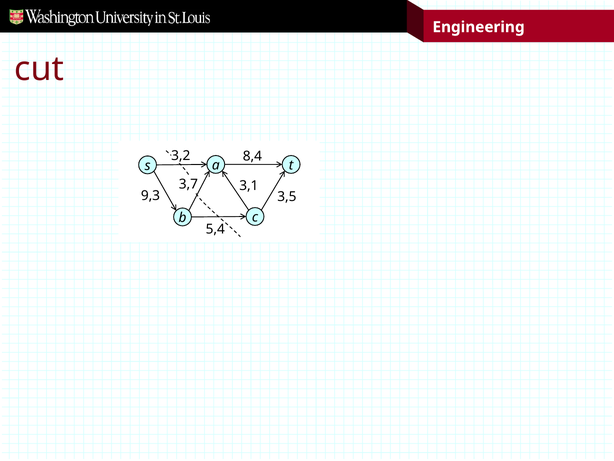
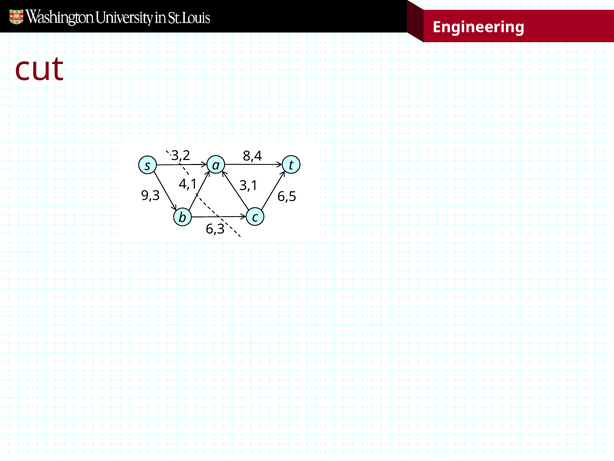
3,7: 3,7 -> 4,1
3,5: 3,5 -> 6,5
5,4: 5,4 -> 6,3
